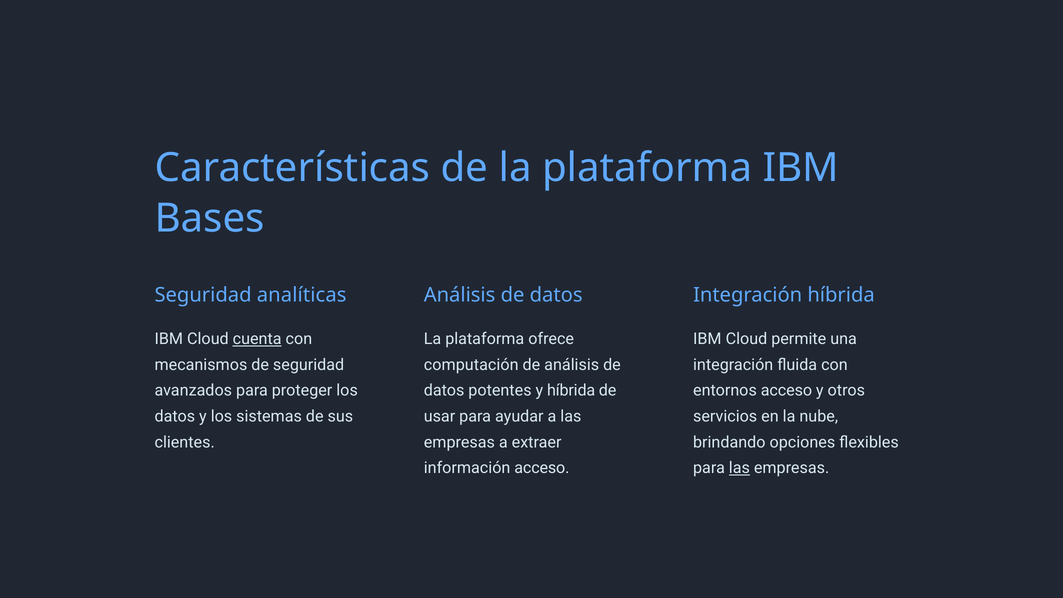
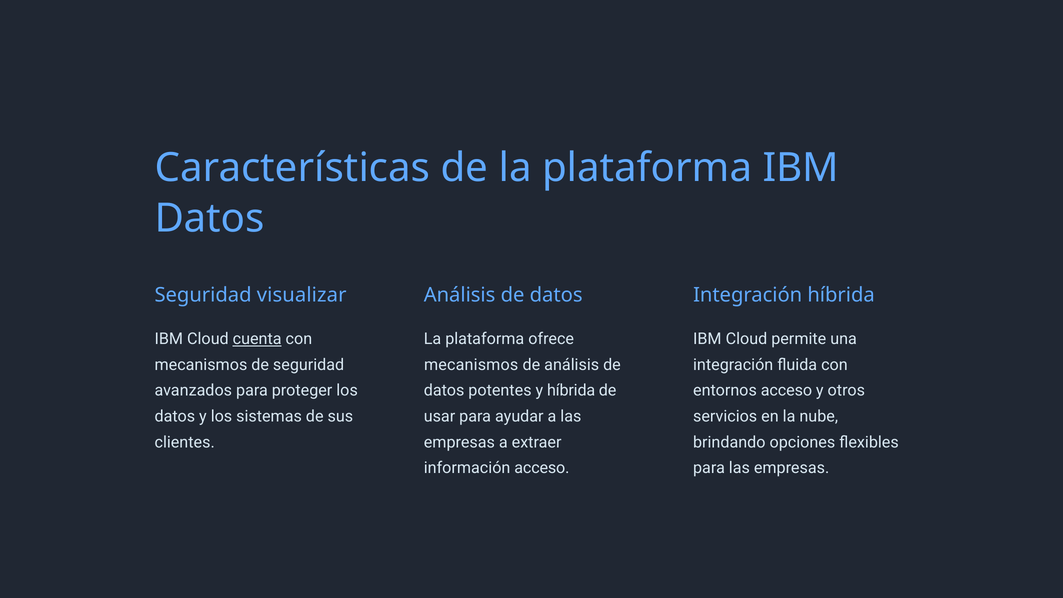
Bases at (210, 219): Bases -> Datos
analíticas: analíticas -> visualizar
computación at (471, 365): computación -> mecanismos
las at (739, 468) underline: present -> none
